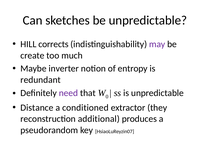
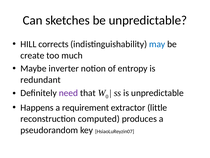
may colour: purple -> blue
Distance: Distance -> Happens
conditioned: conditioned -> requirement
they: they -> little
additional: additional -> computed
